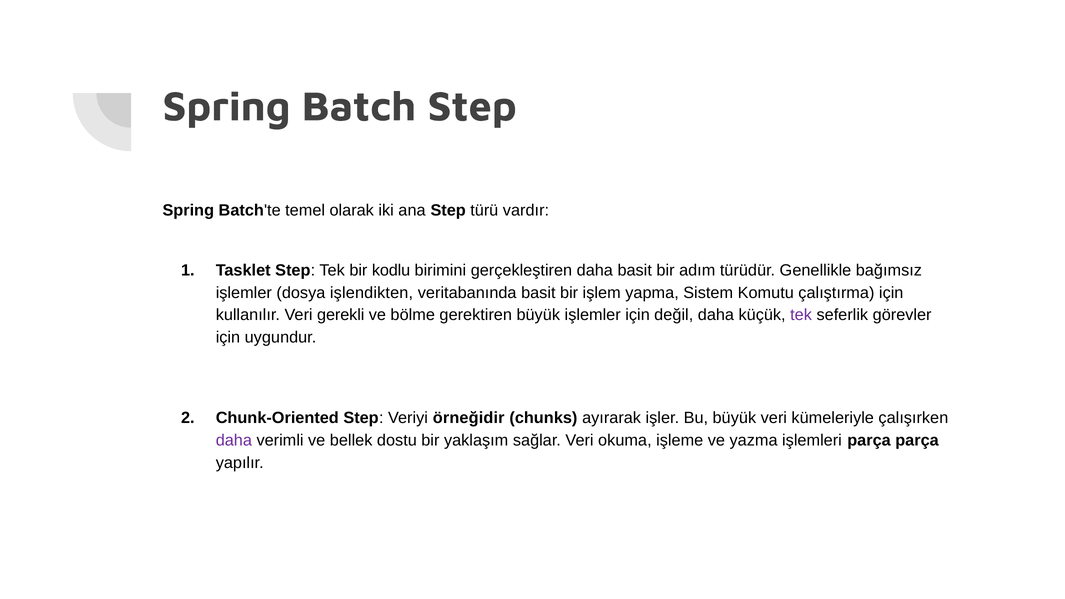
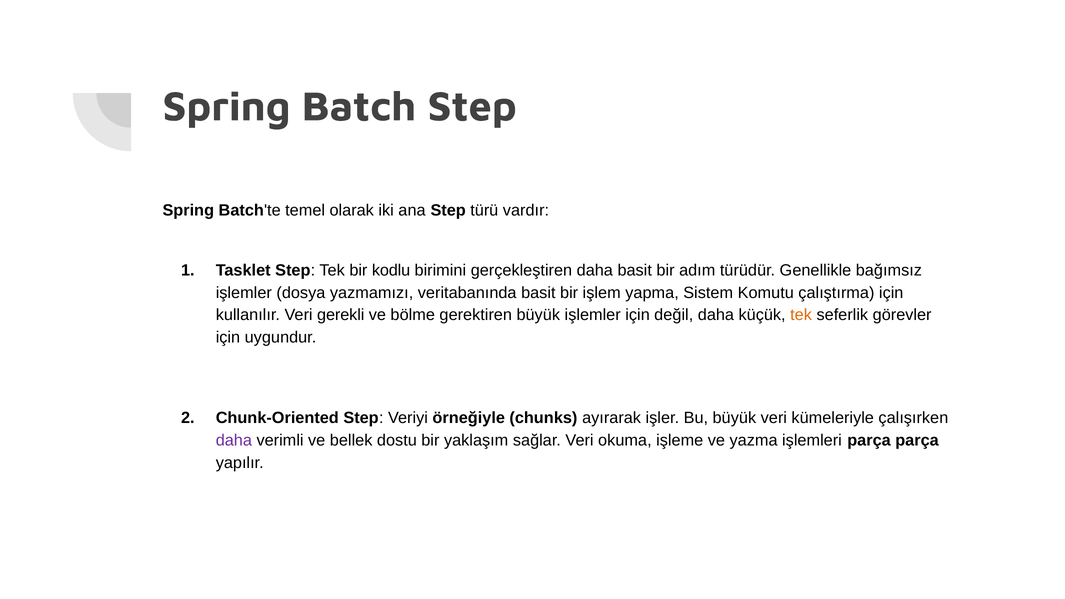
işlendikten: işlendikten -> yazmamızı
tek at (801, 315) colour: purple -> orange
örneğidir: örneğidir -> örneğiyle
